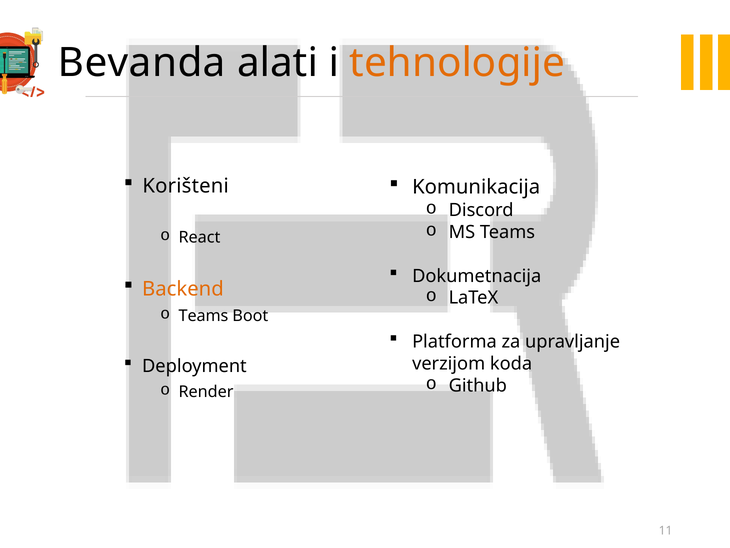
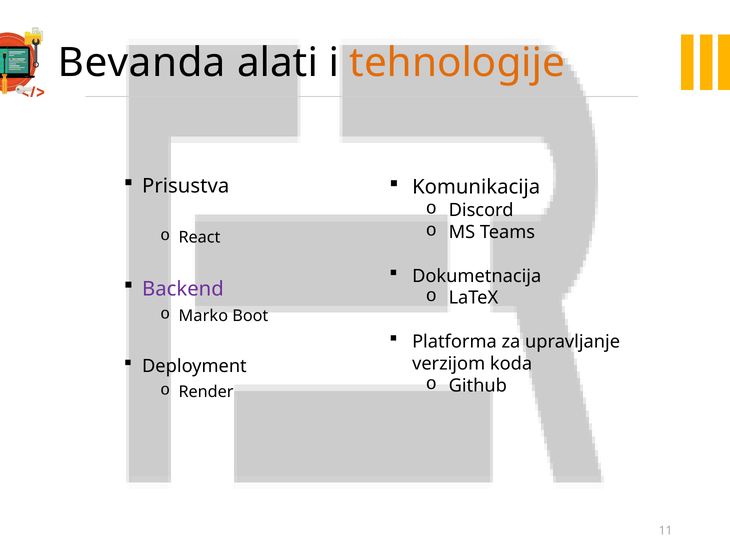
Korišteni: Korišteni -> Prisustva
Backend colour: orange -> purple
Teams at (203, 315): Teams -> Marko
